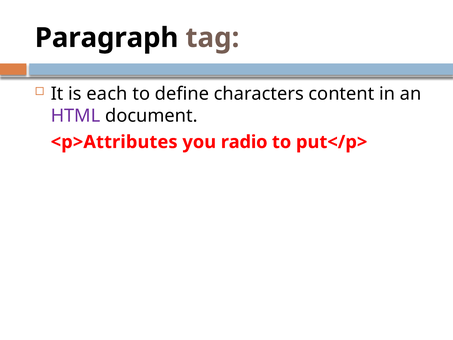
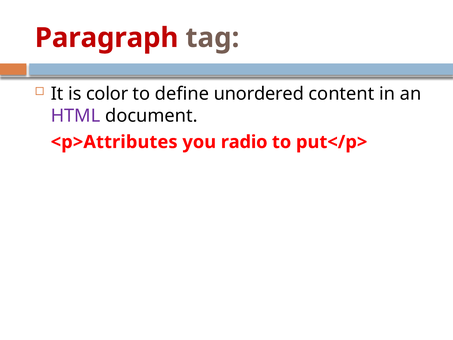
Paragraph colour: black -> red
each: each -> color
characters: characters -> unordered
